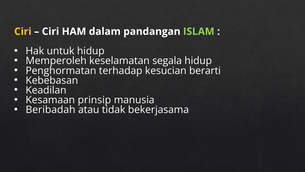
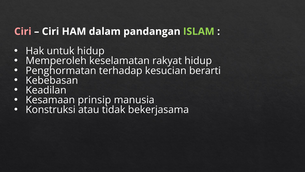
Ciri at (23, 31) colour: yellow -> pink
segala: segala -> rakyat
Beribadah: Beribadah -> Konstruksi
